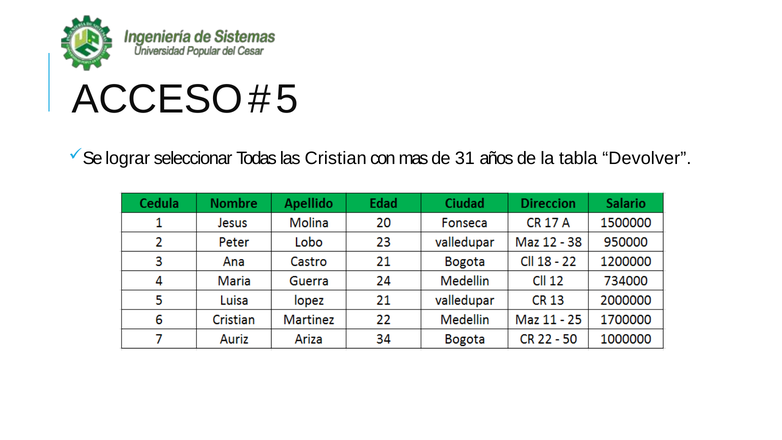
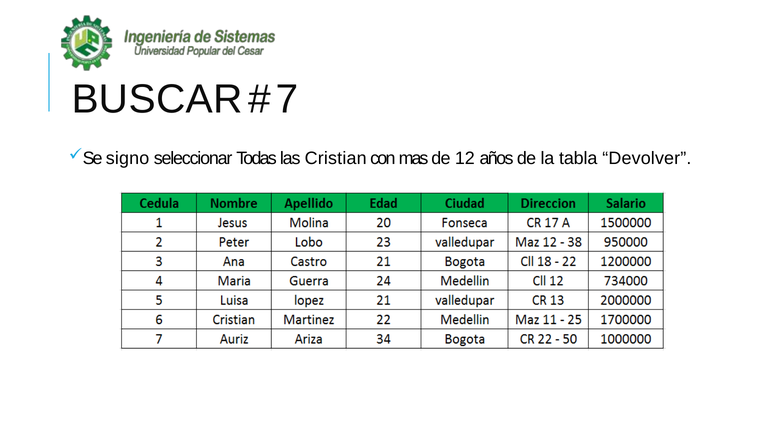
ACCESO: ACCESO -> BUSCAR
5: 5 -> 7
lograr: lograr -> signo
31: 31 -> 12
